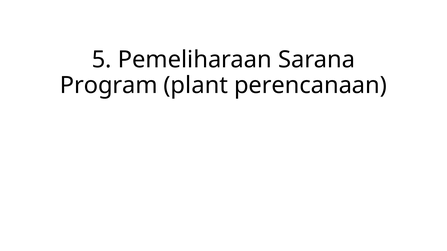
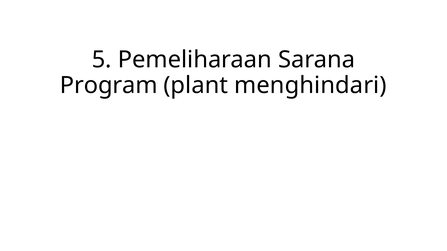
perencanaan: perencanaan -> menghindari
